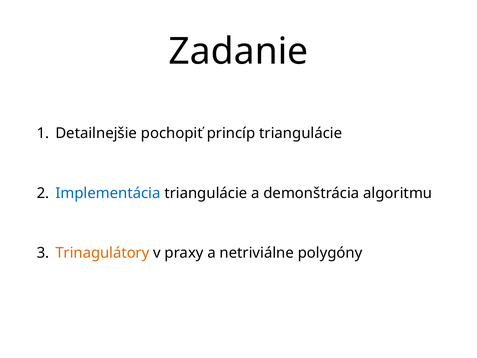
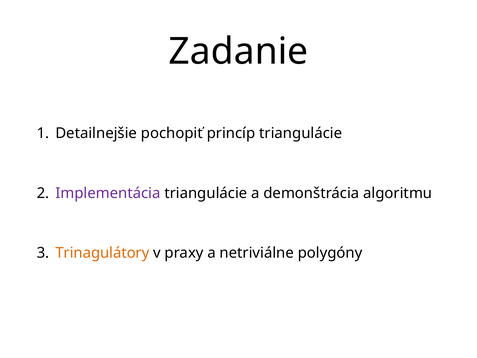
Implementácia colour: blue -> purple
